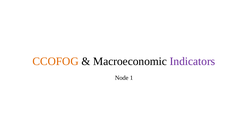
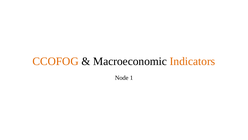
Indicators colour: purple -> orange
